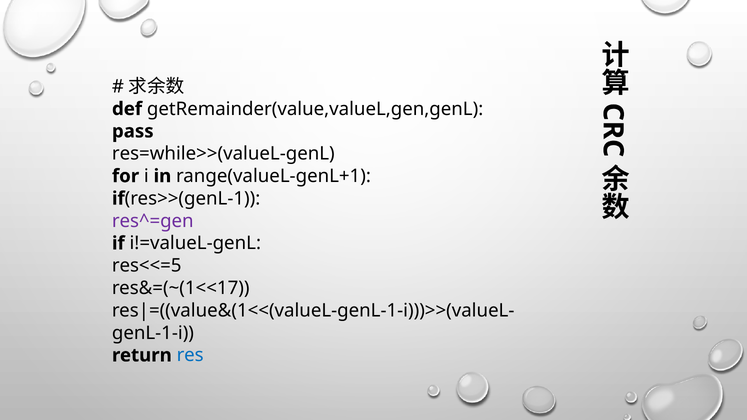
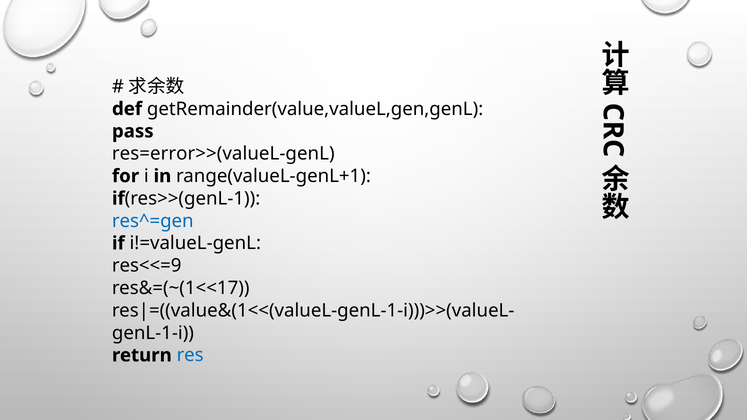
res=while>>(valueL-genL: res=while>>(valueL-genL -> res=error>>(valueL-genL
res^=gen colour: purple -> blue
res<<=5: res<<=5 -> res<<=9
